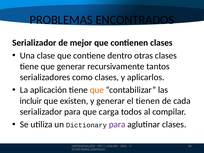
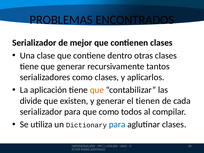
incluir: incluir -> divide
que carga: carga -> como
para at (117, 124) colour: purple -> blue
